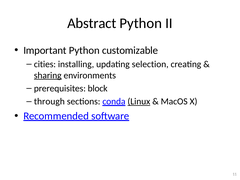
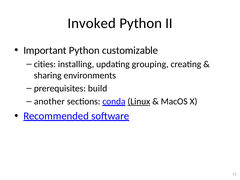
Abstract: Abstract -> Invoked
selection: selection -> grouping
sharing underline: present -> none
block: block -> build
through: through -> another
